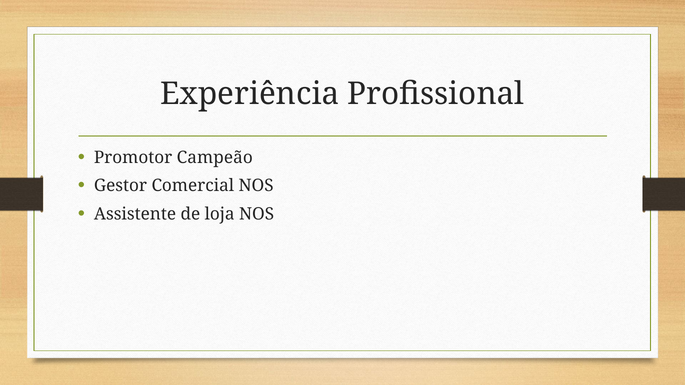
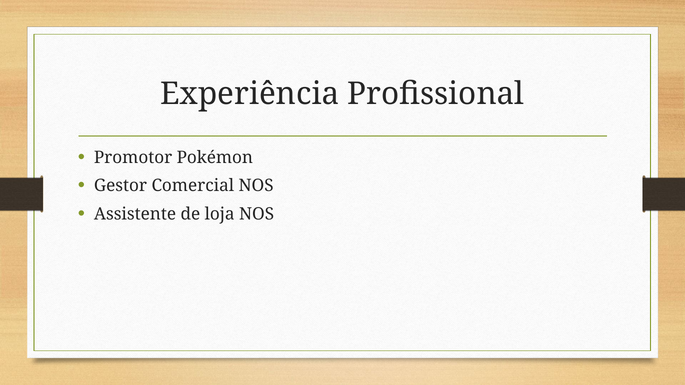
Campeão: Campeão -> Pokémon
